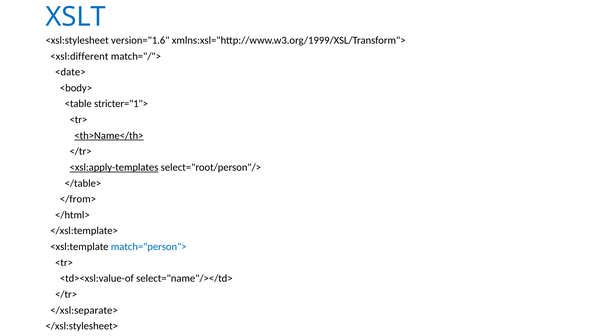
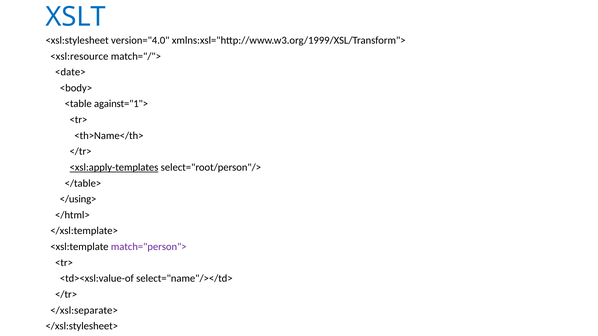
version="1.6: version="1.6 -> version="4.0
<xsl:different: <xsl:different -> <xsl:resource
stricter="1">: stricter="1"> -> against="1">
<th>Name</th> underline: present -> none
</from>: </from> -> </using>
match="person"> colour: blue -> purple
